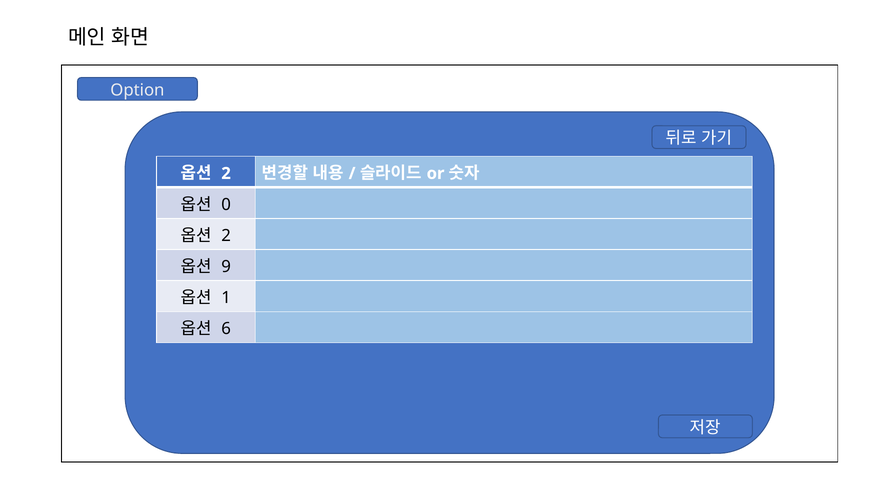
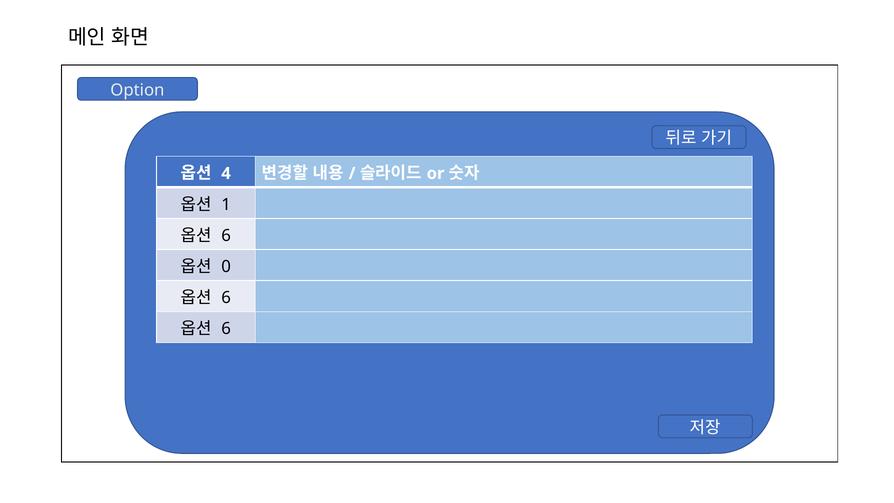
2 at (226, 173): 2 -> 4
0: 0 -> 1
2 at (226, 236): 2 -> 6
9: 9 -> 0
1 at (226, 298): 1 -> 6
